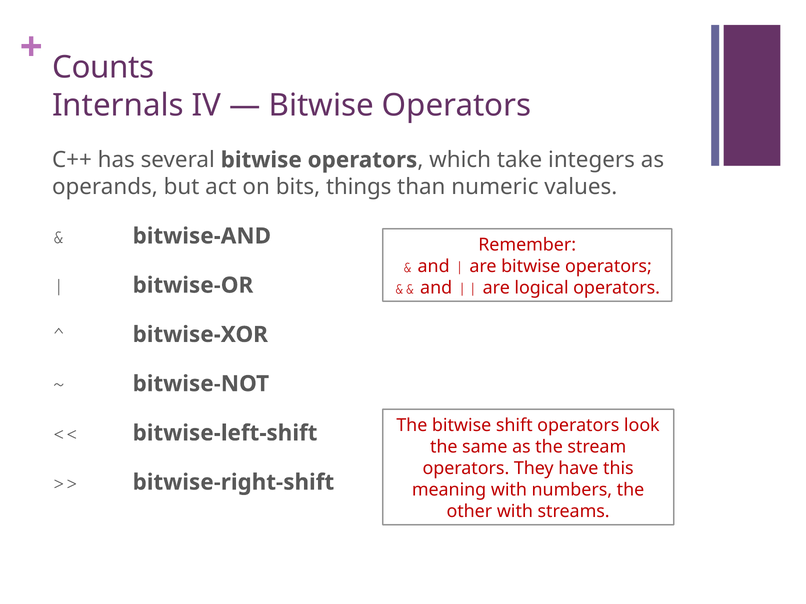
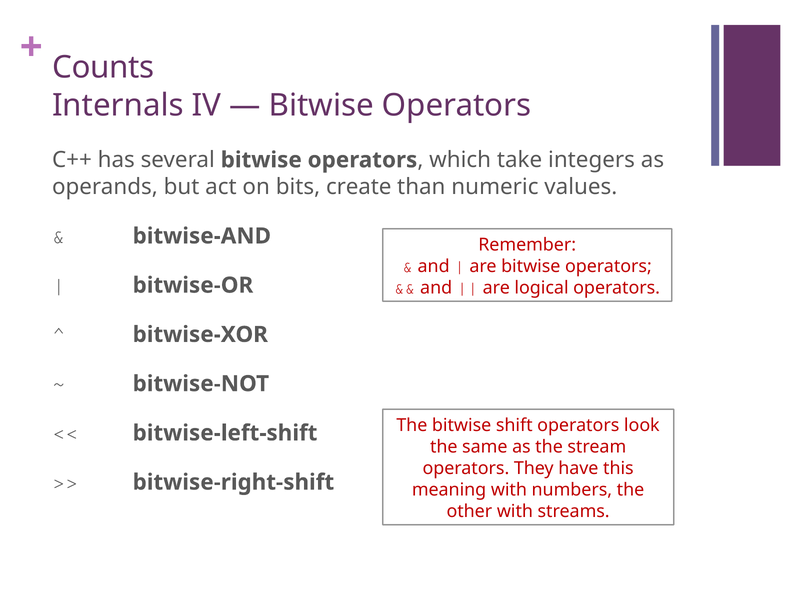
things: things -> create
